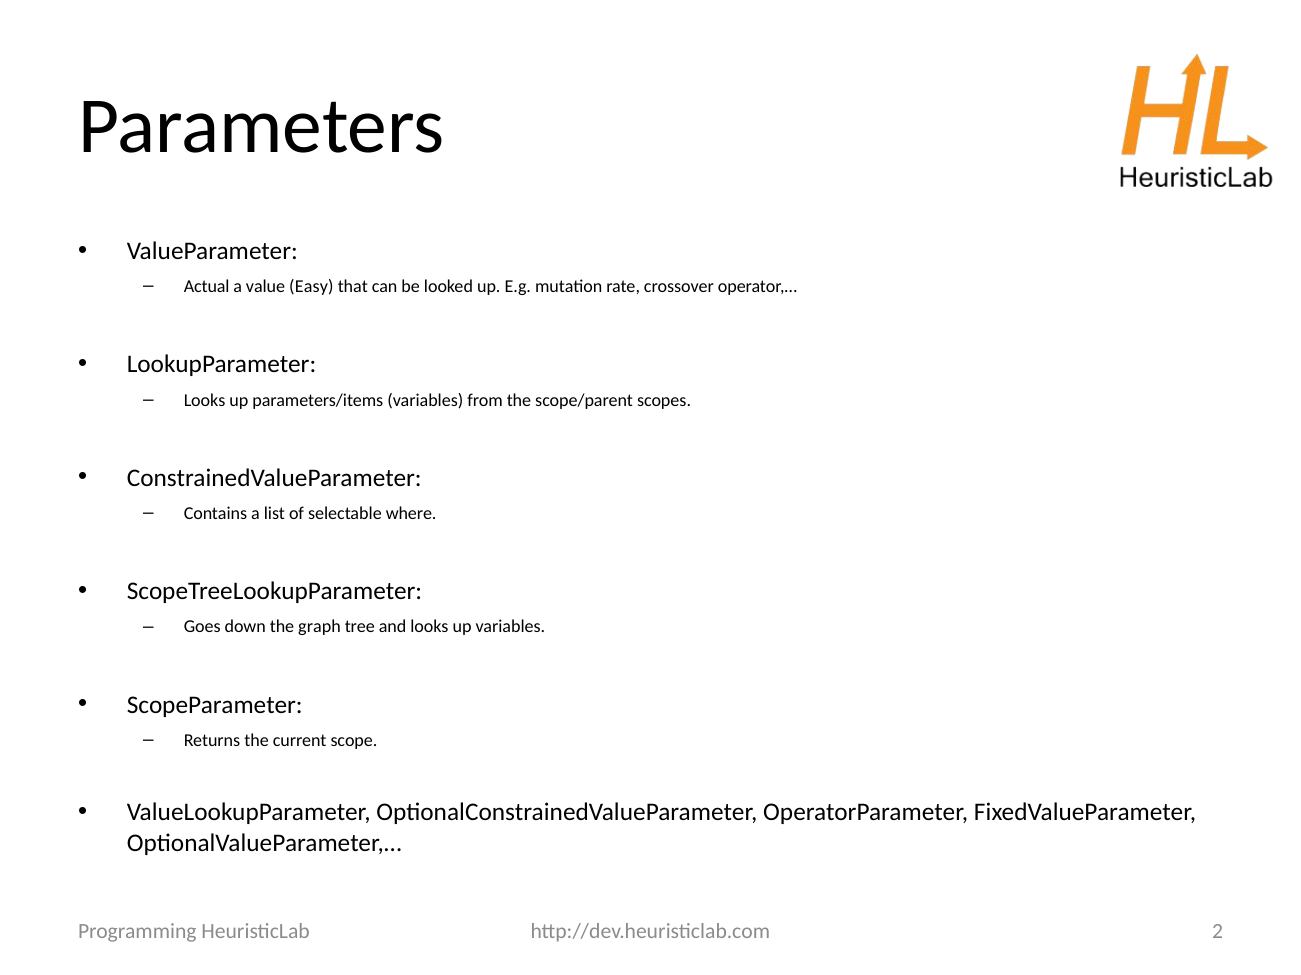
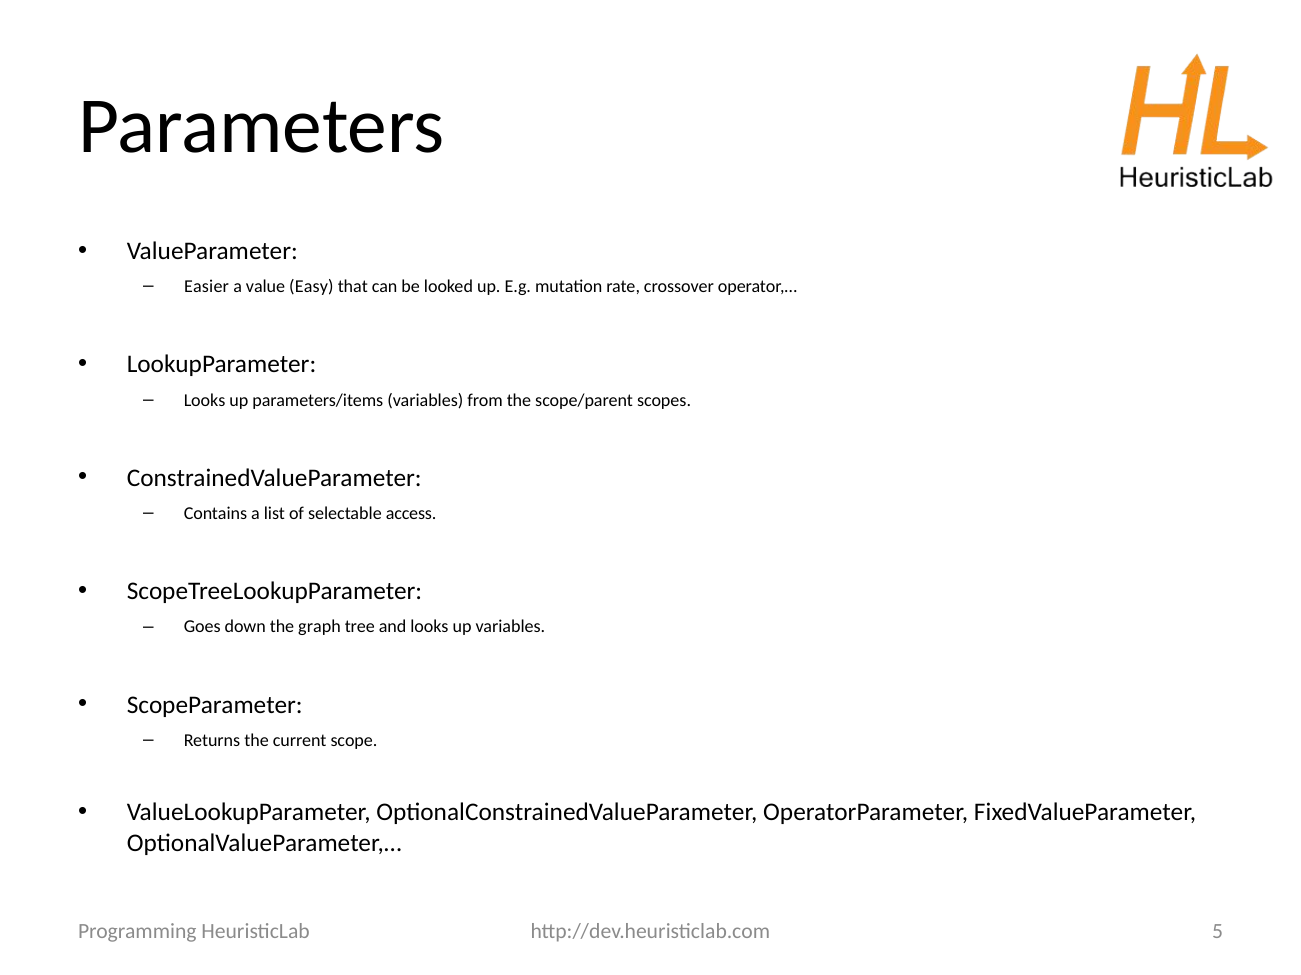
Actual: Actual -> Easier
where: where -> access
2: 2 -> 5
